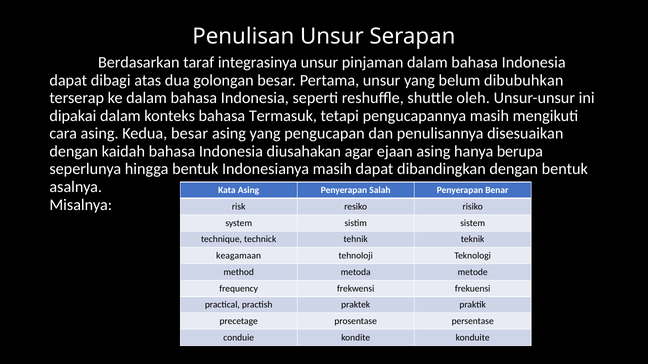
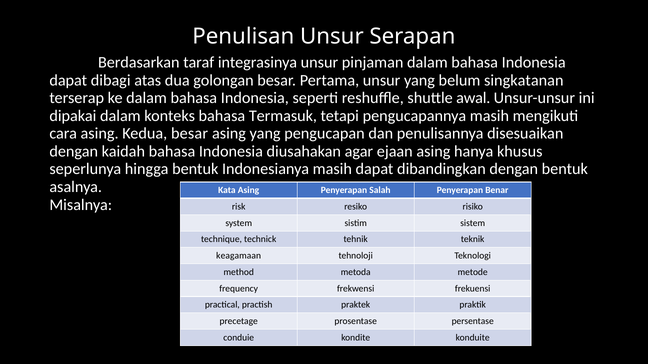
dibubuhkan: dibubuhkan -> singkatanan
oleh: oleh -> awal
berupa: berupa -> khusus
